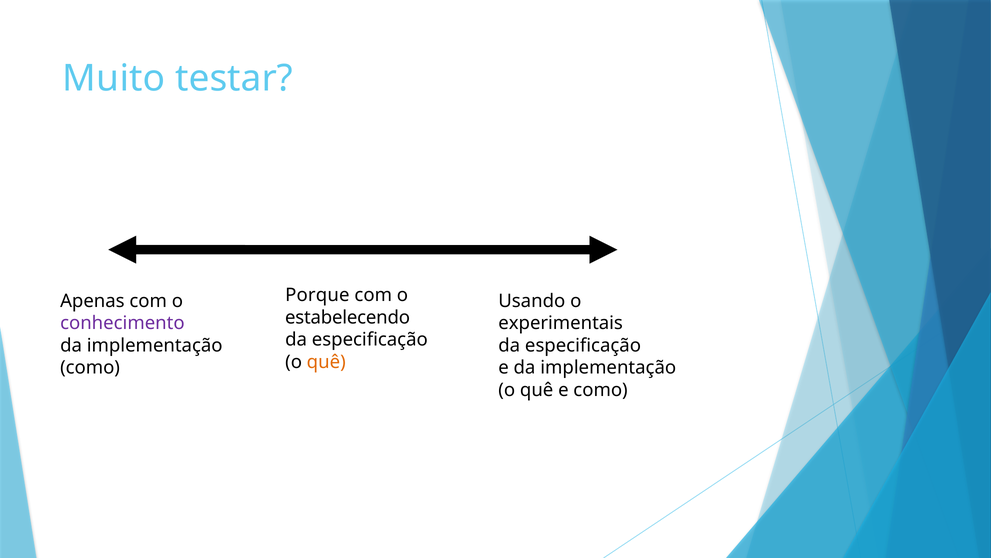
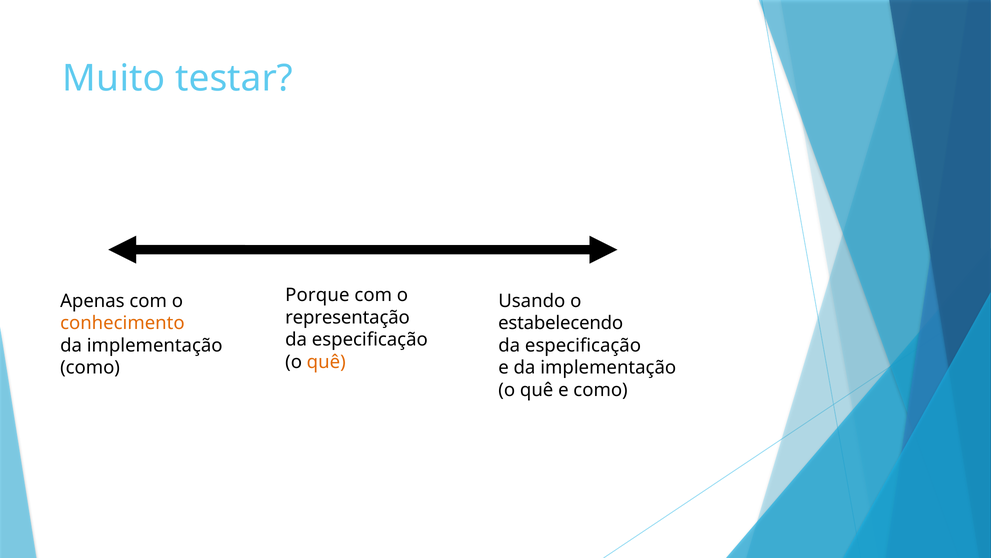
estabelecendo: estabelecendo -> representação
conhecimento colour: purple -> orange
experimentais: experimentais -> estabelecendo
